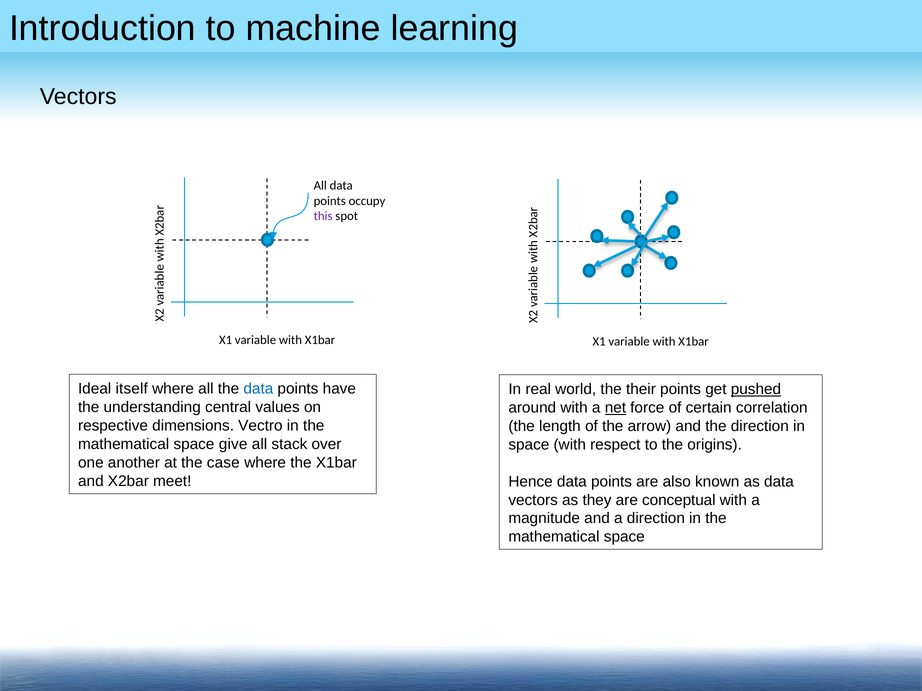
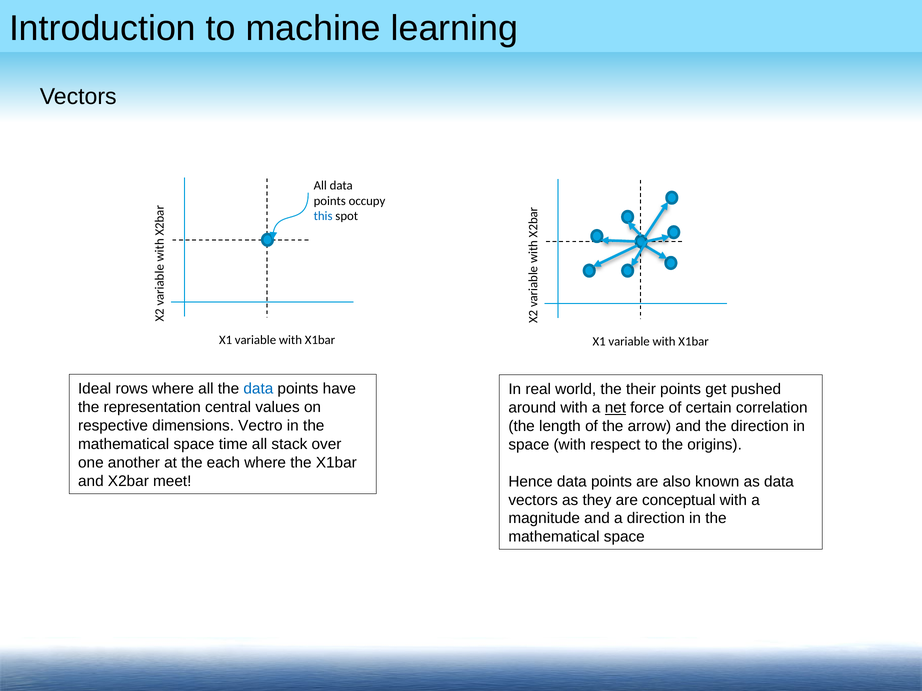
this colour: purple -> blue
itself: itself -> rows
pushed underline: present -> none
understanding: understanding -> representation
give: give -> time
case: case -> each
